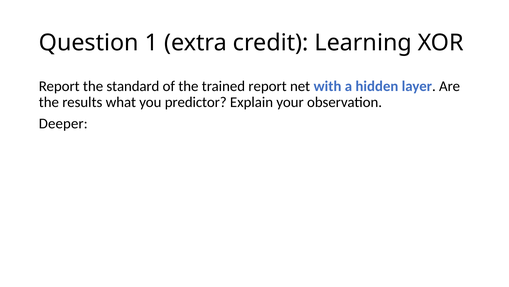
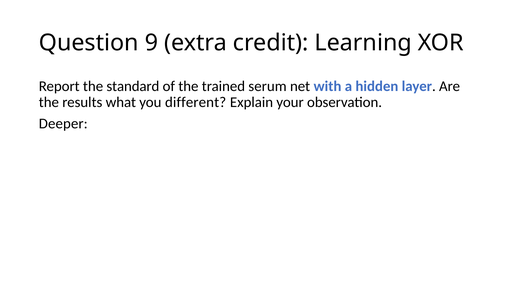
1: 1 -> 9
trained report: report -> serum
predictor: predictor -> different
